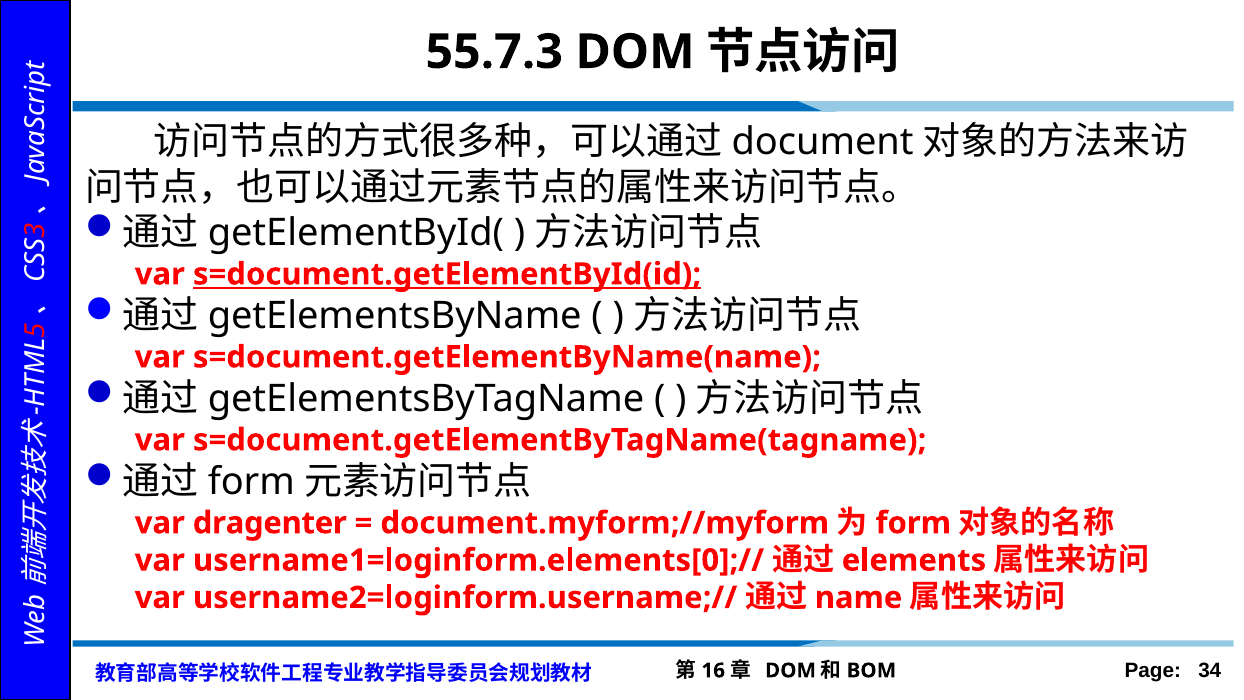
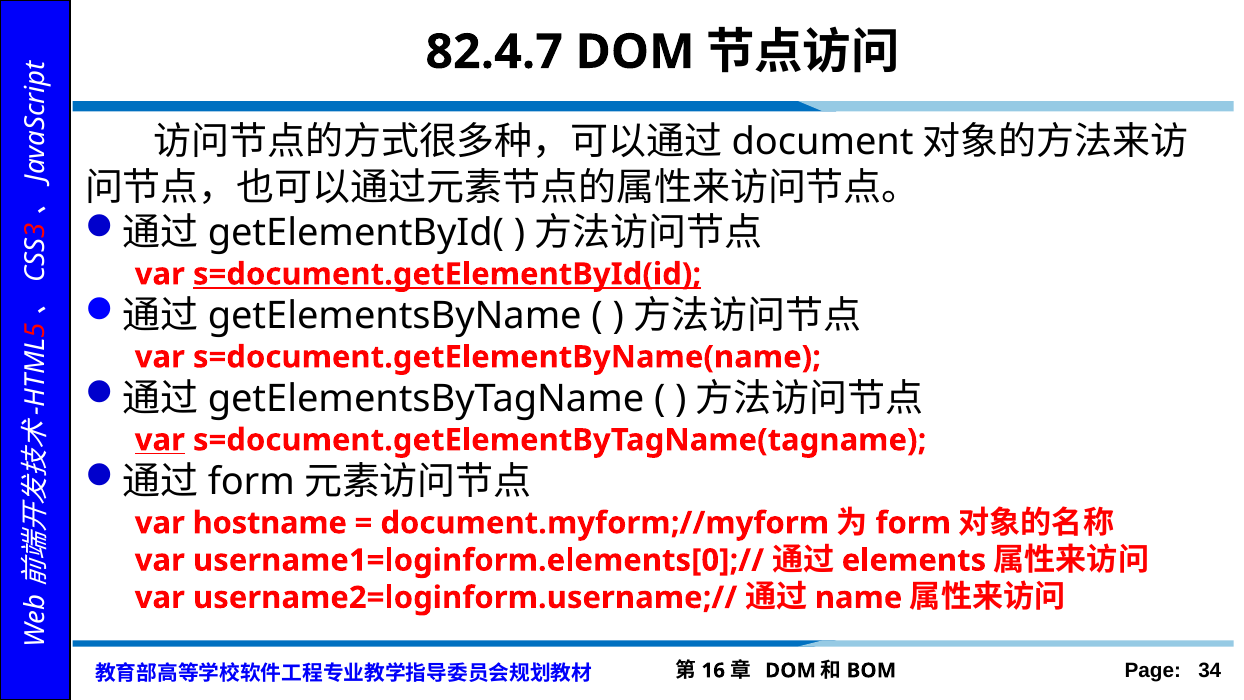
55.7.3: 55.7.3 -> 82.4.7
var at (160, 440) underline: none -> present
dragenter: dragenter -> hostname
